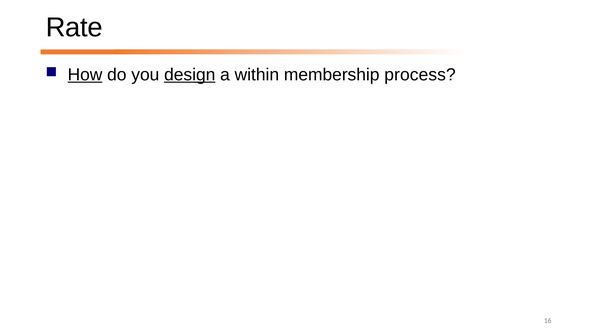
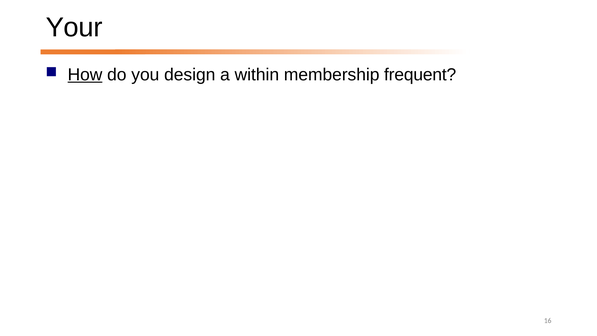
Rate: Rate -> Your
design underline: present -> none
process: process -> frequent
